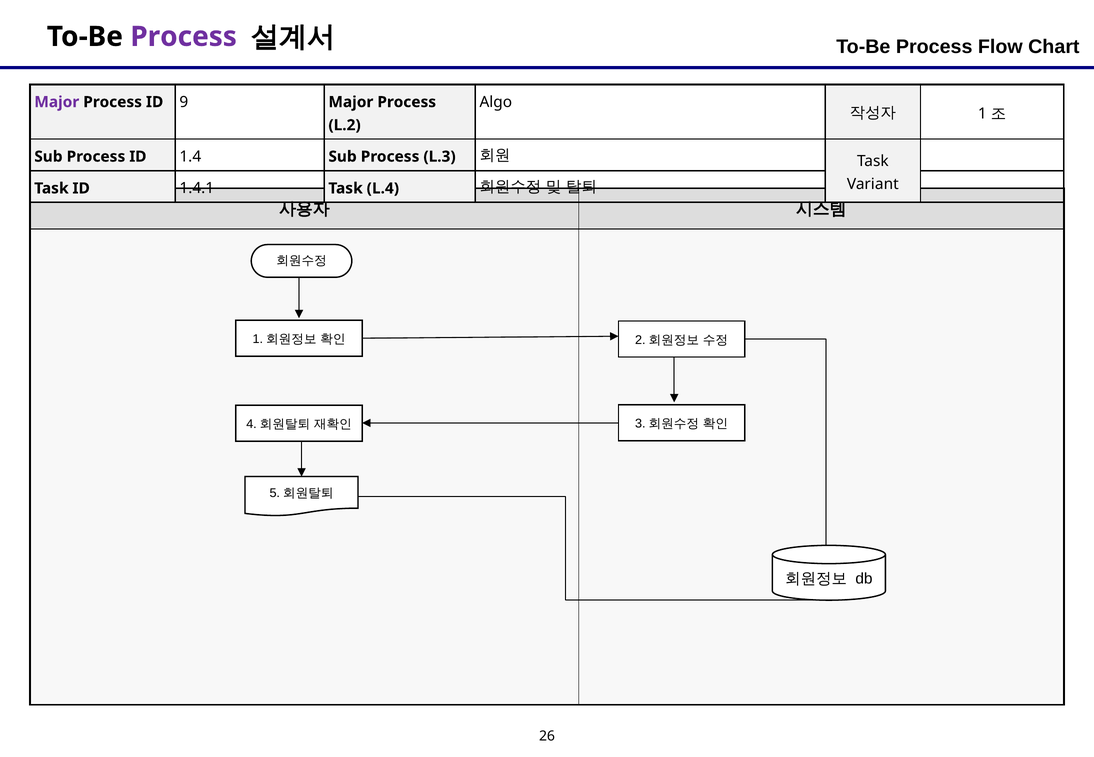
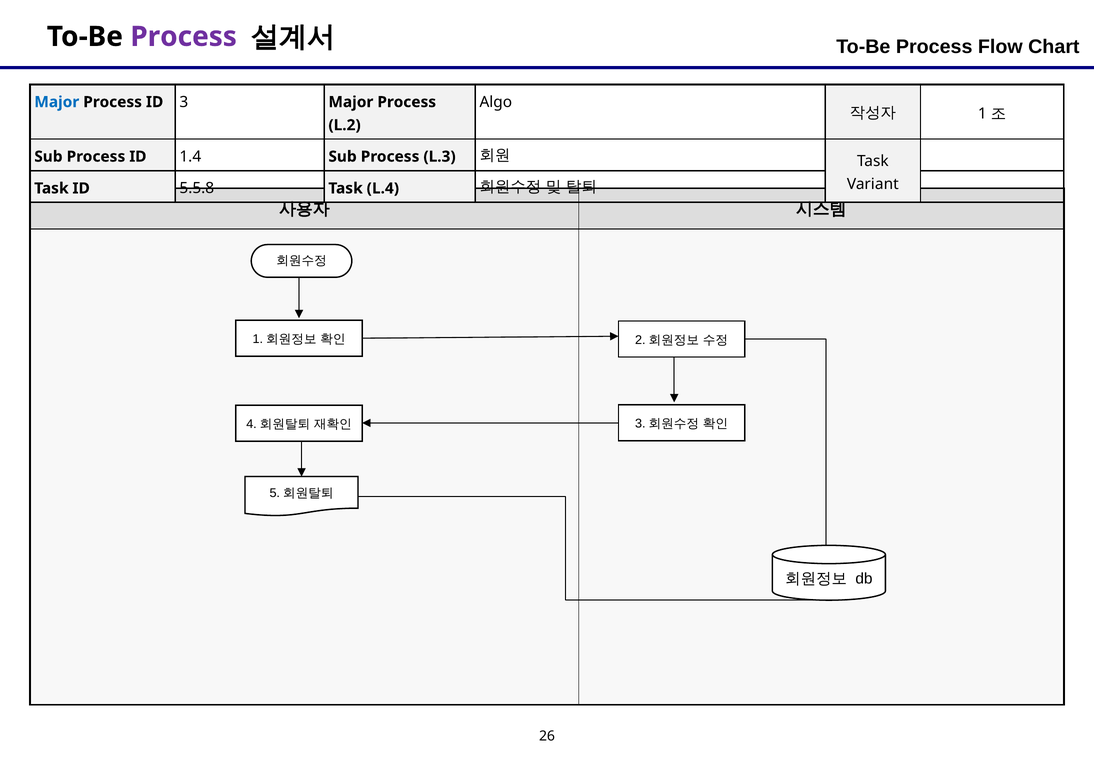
Major at (57, 102) colour: purple -> blue
9: 9 -> 3
1.4.1: 1.4.1 -> 5.5.8
